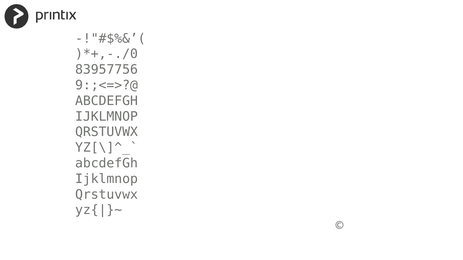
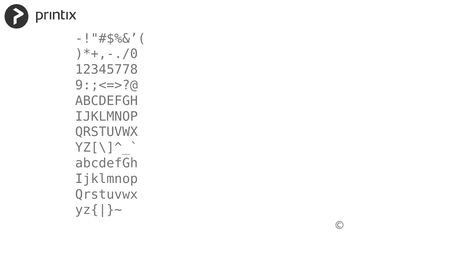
83957756: 83957756 -> 12345778
